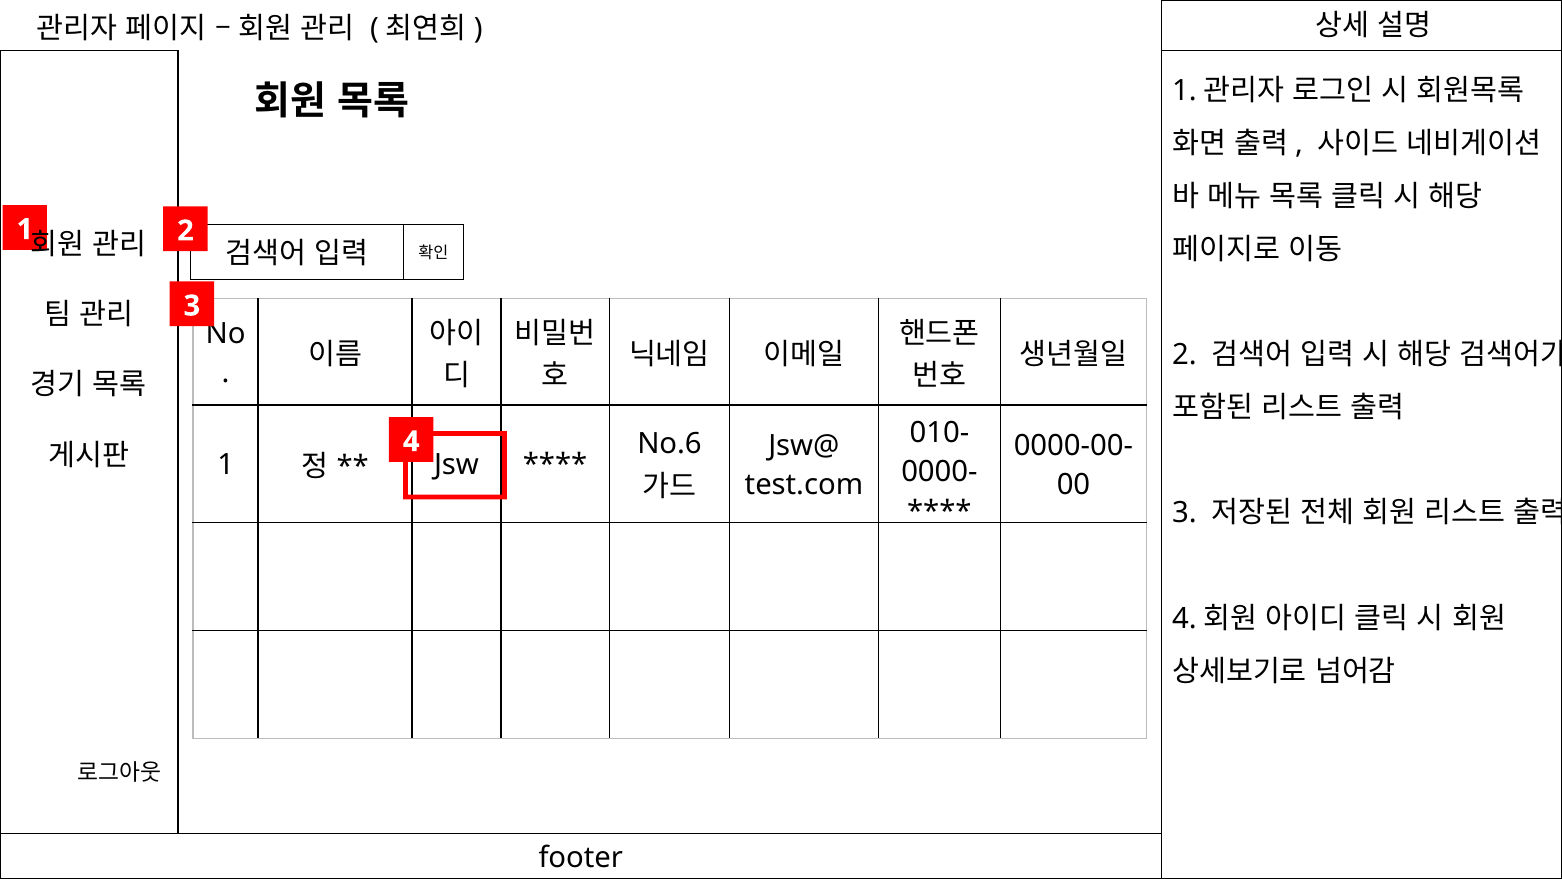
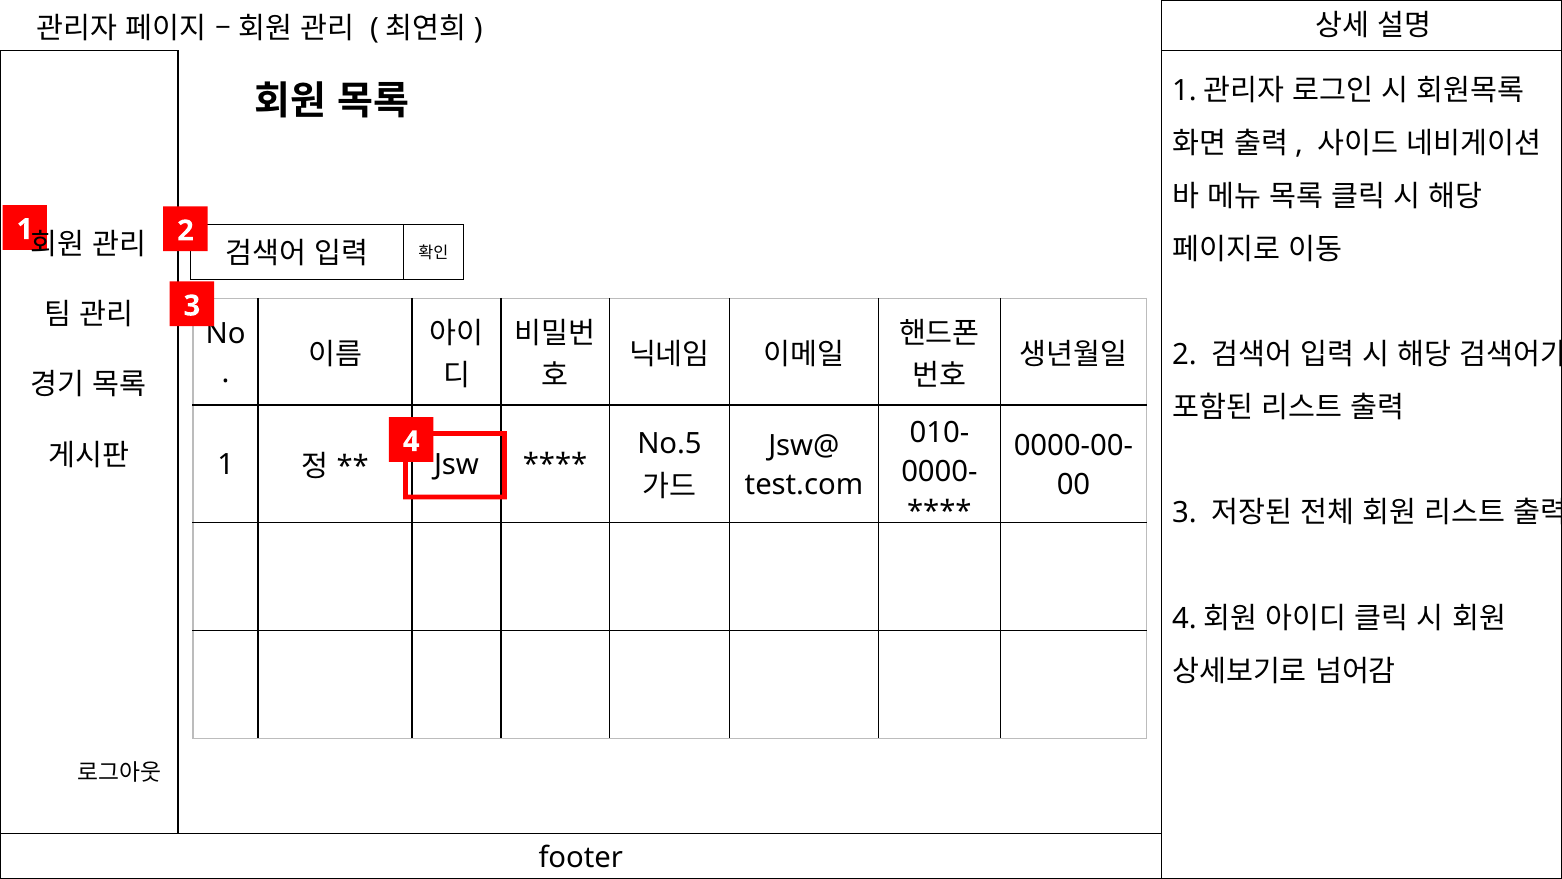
No.6: No.6 -> No.5
